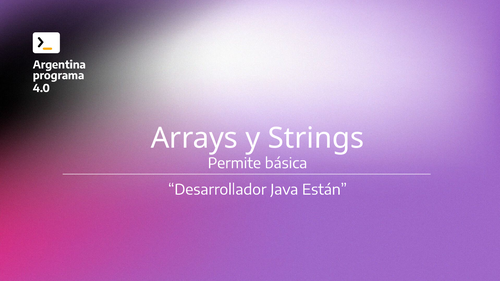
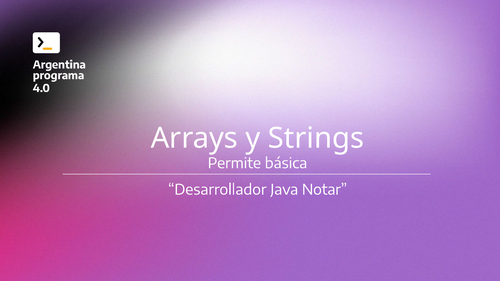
Están: Están -> Notar
